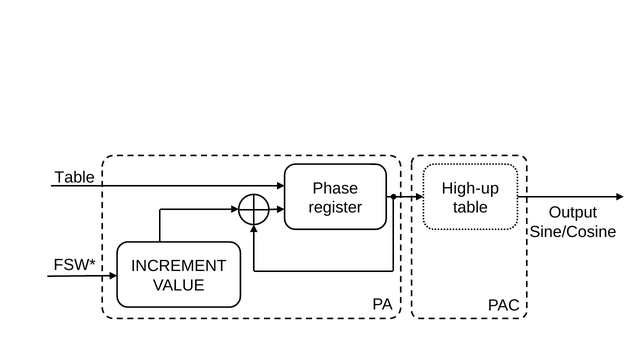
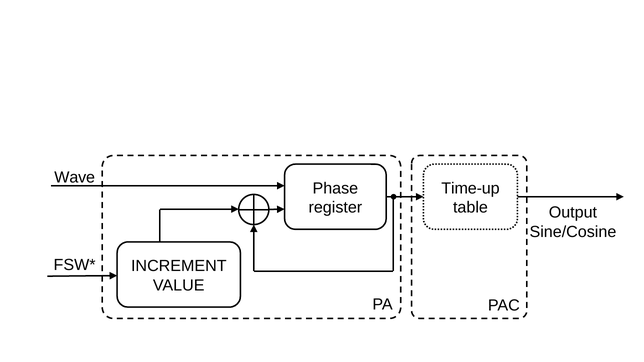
Table at (75, 178): Table -> Wave
High-up: High-up -> Time-up
